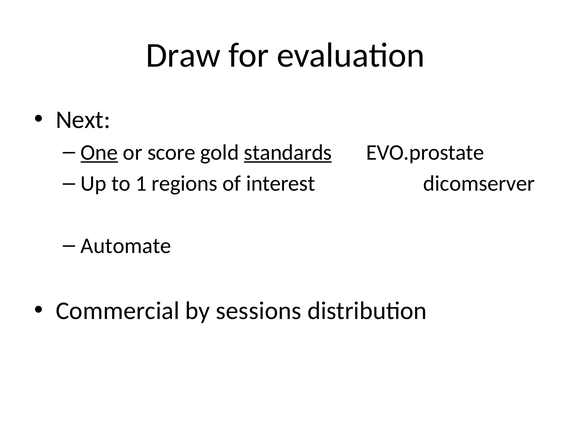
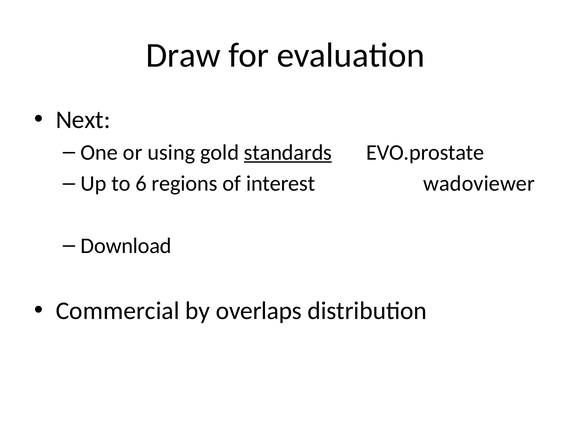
One underline: present -> none
score: score -> using
1: 1 -> 6
dicomserver: dicomserver -> wadoviewer
Automate: Automate -> Download
sessions: sessions -> overlaps
